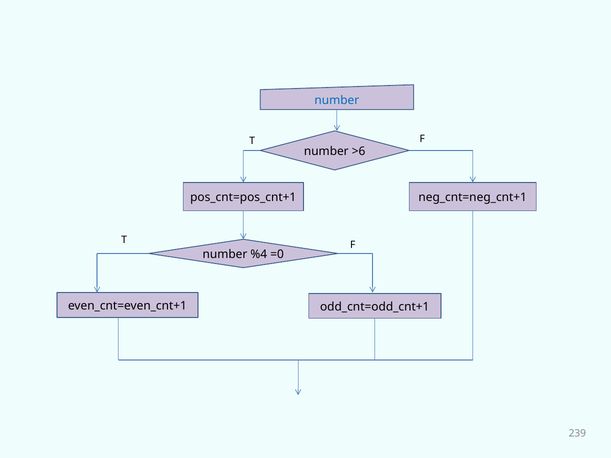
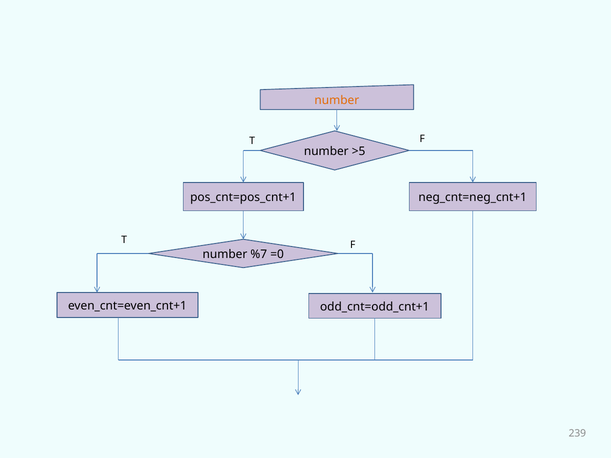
number at (337, 100) colour: blue -> orange
>6: >6 -> >5
%4: %4 -> %7
